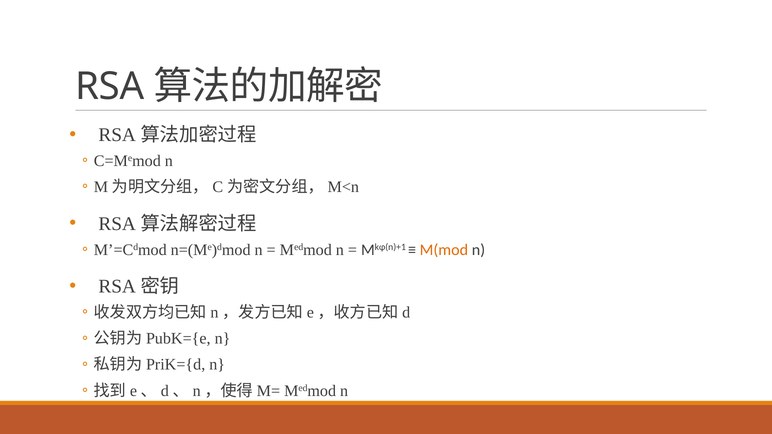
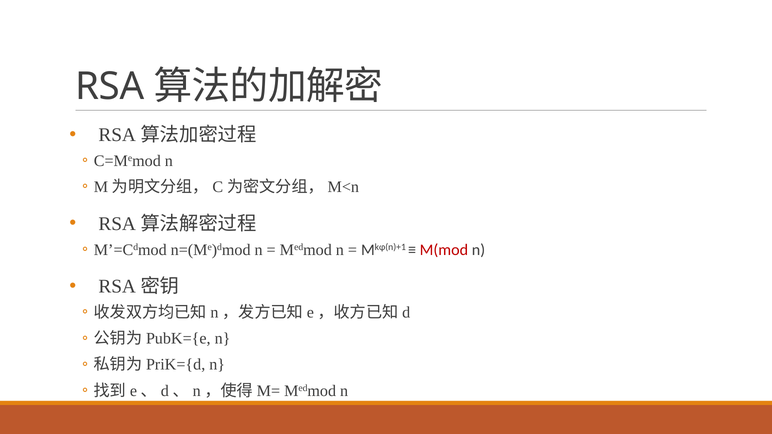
M(mod colour: orange -> red
